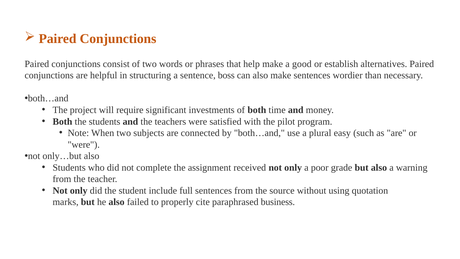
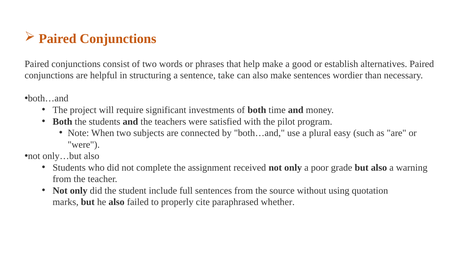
boss: boss -> take
business: business -> whether
